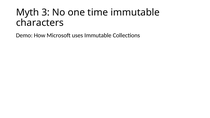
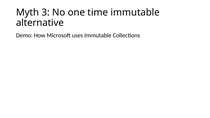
characters: characters -> alternative
